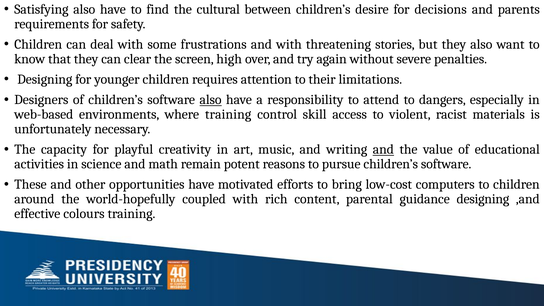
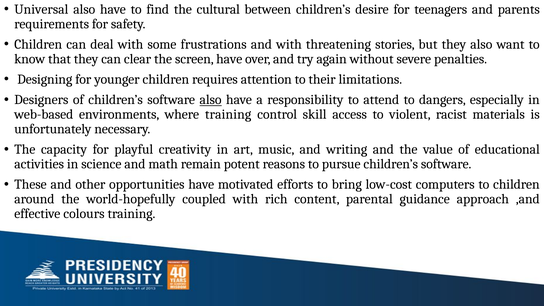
Satisfying: Satisfying -> Universal
decisions: decisions -> teenagers
screen high: high -> have
and at (383, 149) underline: present -> none
guidance designing: designing -> approach
